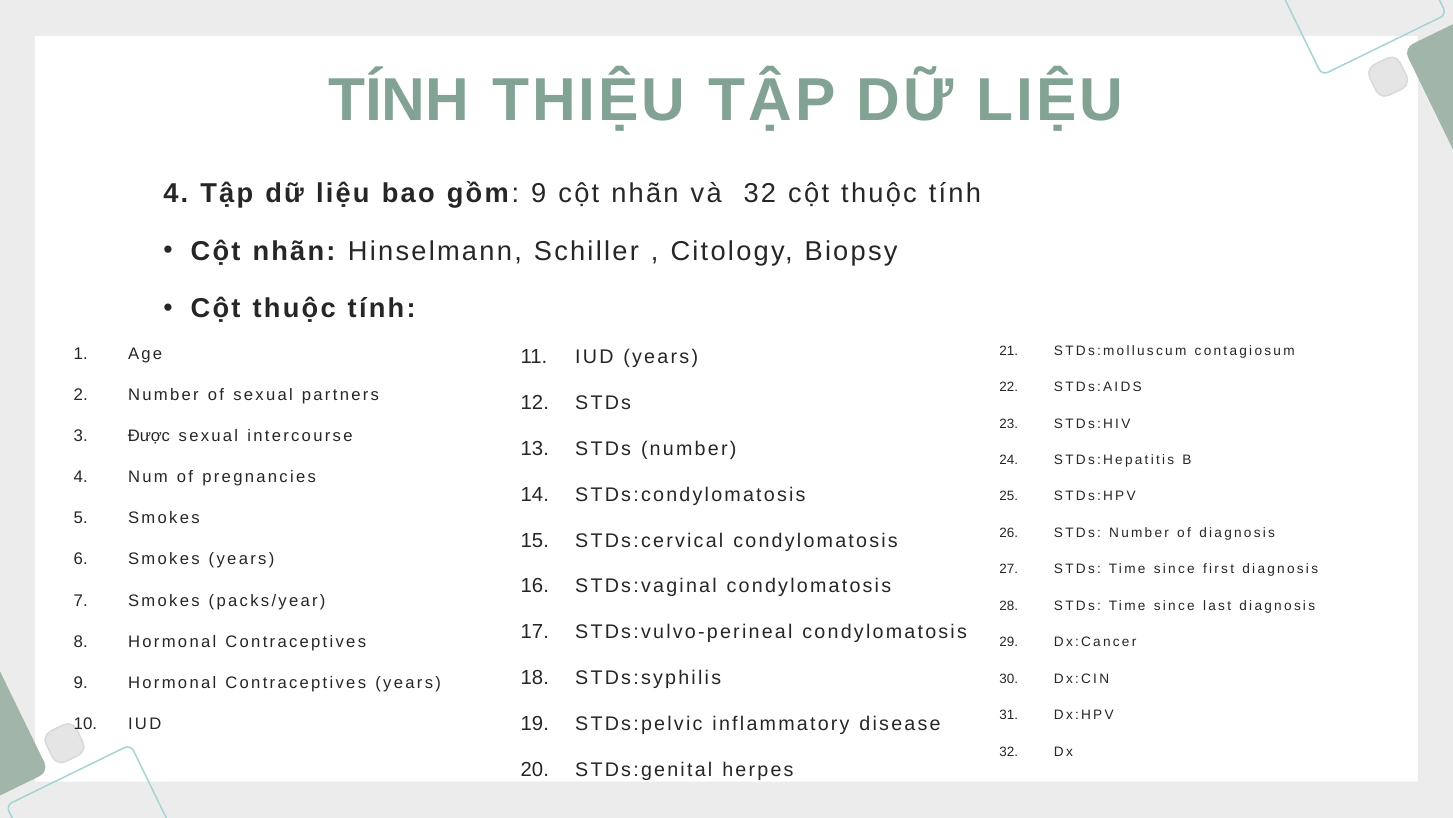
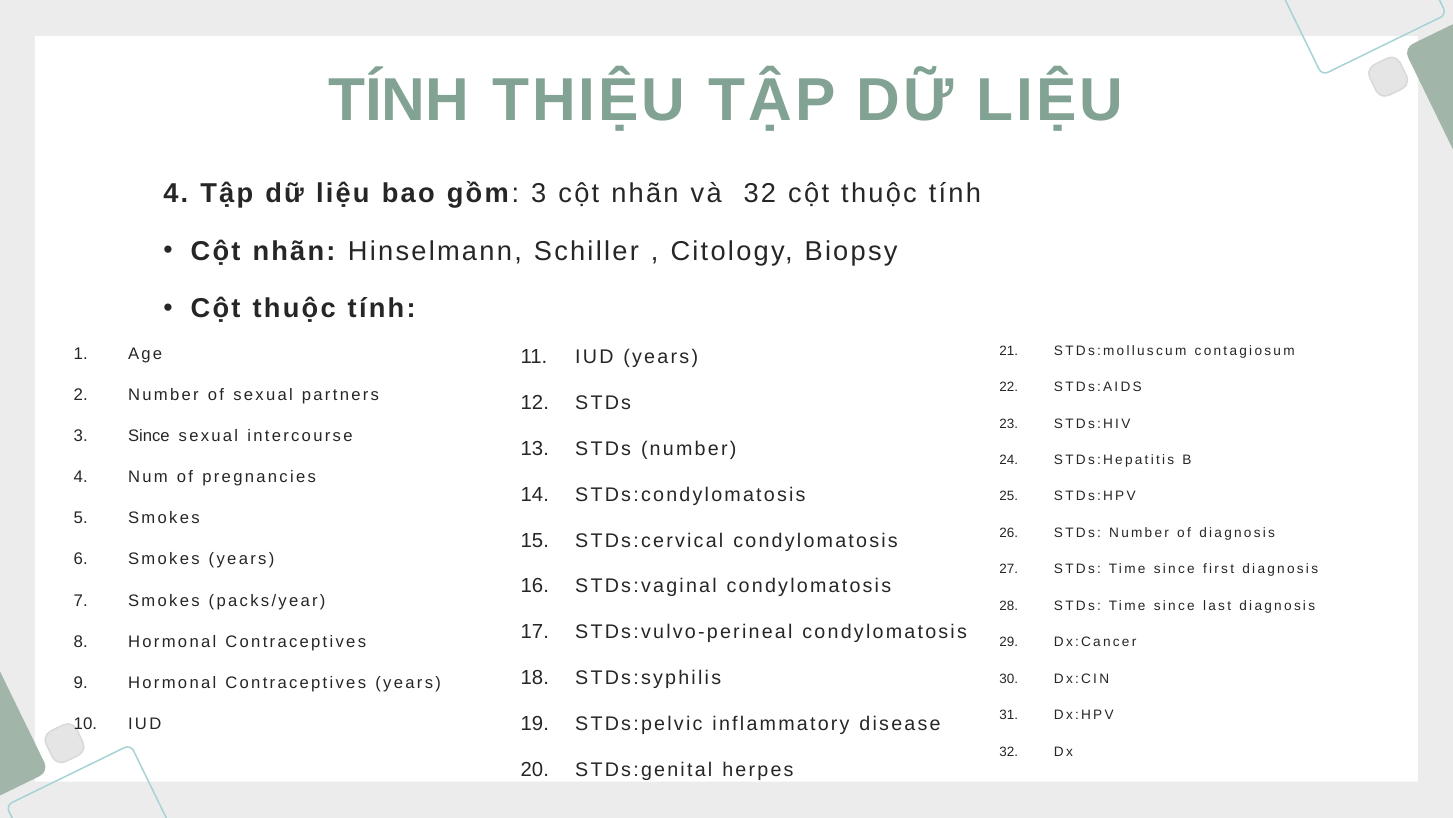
gồm 9: 9 -> 3
Được at (149, 436): Được -> Since
